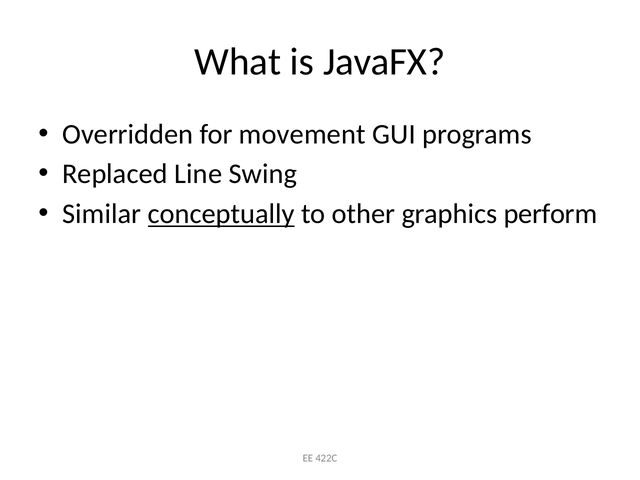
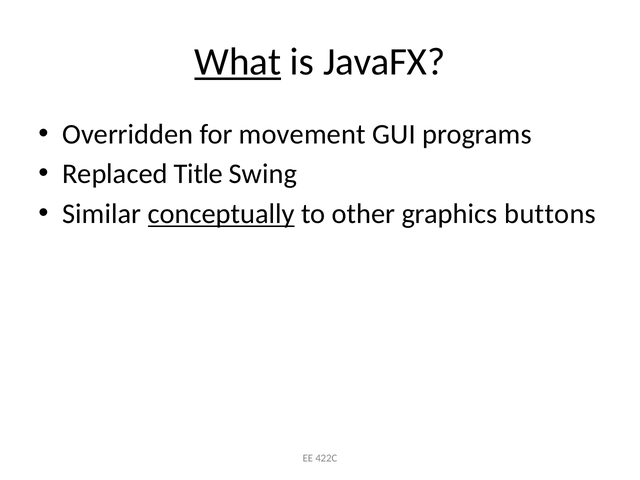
What underline: none -> present
Line: Line -> Title
perform: perform -> buttons
